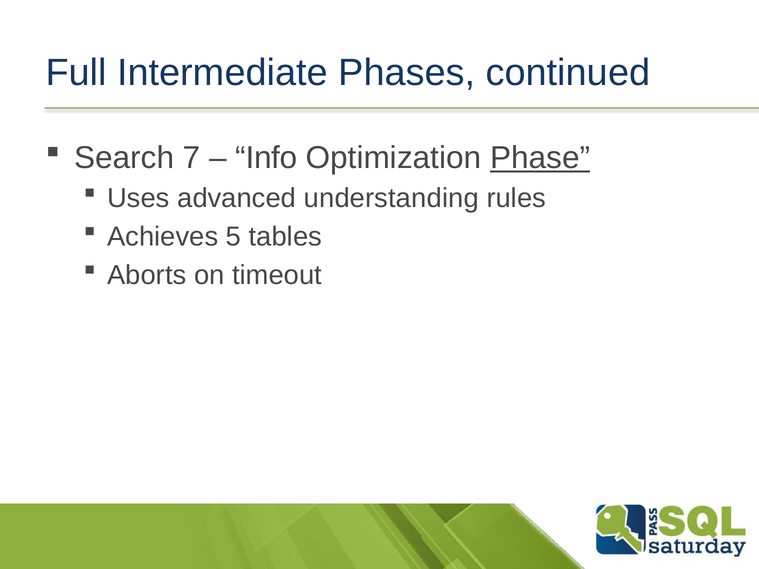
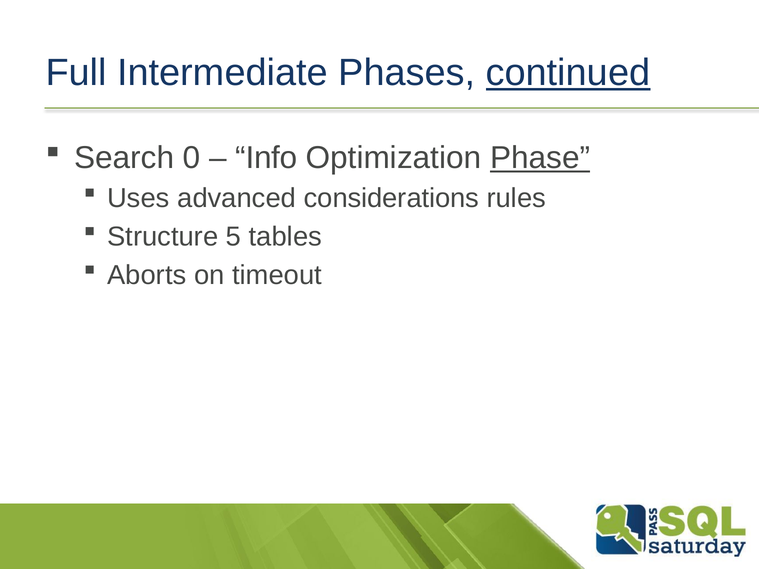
continued underline: none -> present
7: 7 -> 0
understanding: understanding -> considerations
Achieves: Achieves -> Structure
